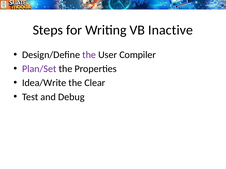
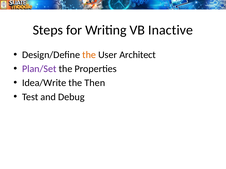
the at (89, 55) colour: purple -> orange
Compiler: Compiler -> Architect
Clear: Clear -> Then
